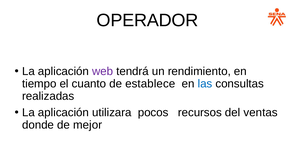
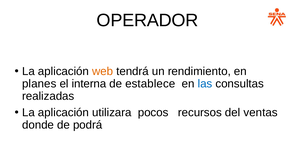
web colour: purple -> orange
tiempo: tiempo -> planes
cuanto: cuanto -> interna
mejor: mejor -> podrá
